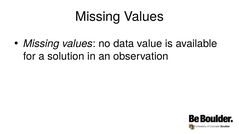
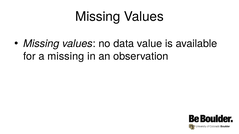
a solution: solution -> missing
